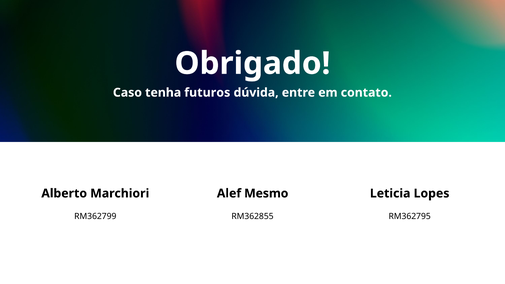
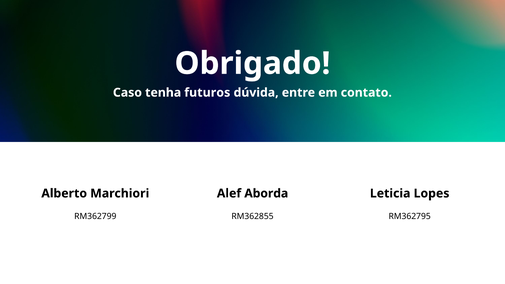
Mesmo: Mesmo -> Aborda
